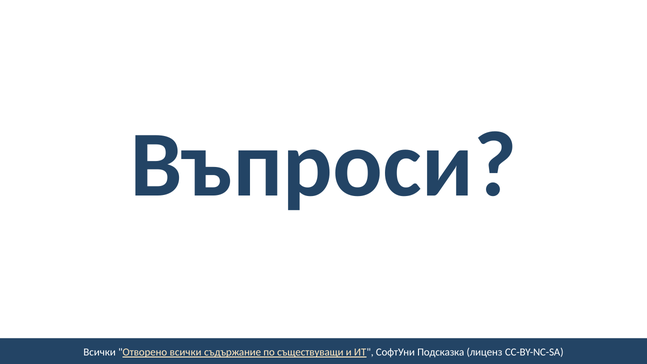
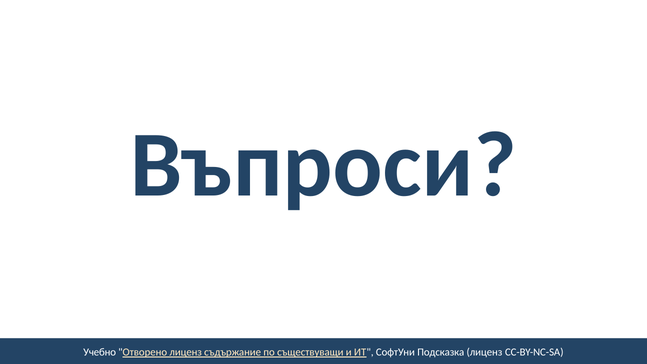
Всички at (100, 352): Всички -> Учебно
Отворено всички: всички -> лиценз
